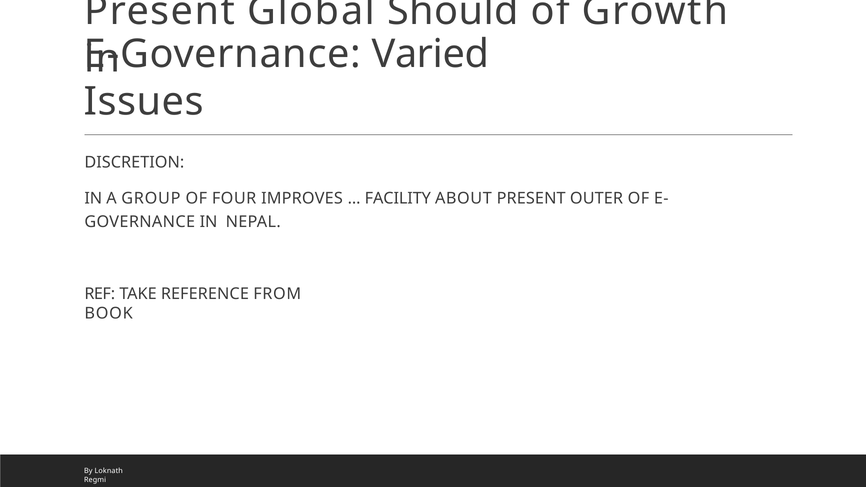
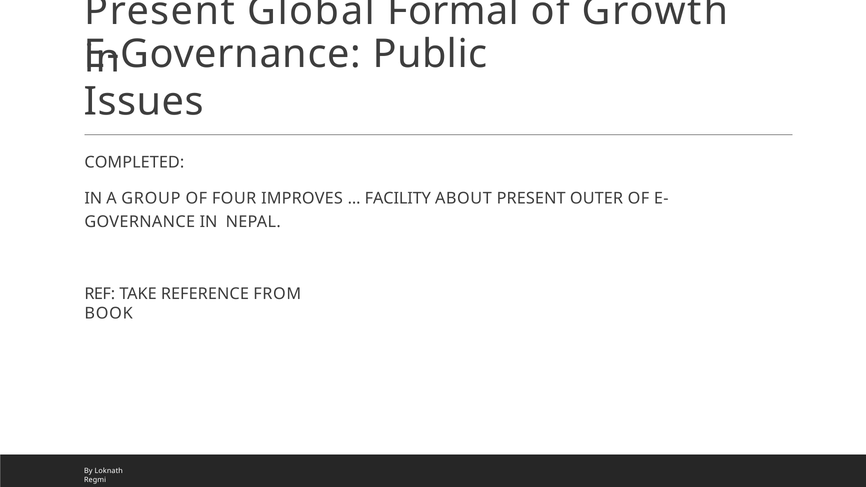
Should: Should -> Formal
Varied: Varied -> Public
DISCRETION: DISCRETION -> COMPLETED
